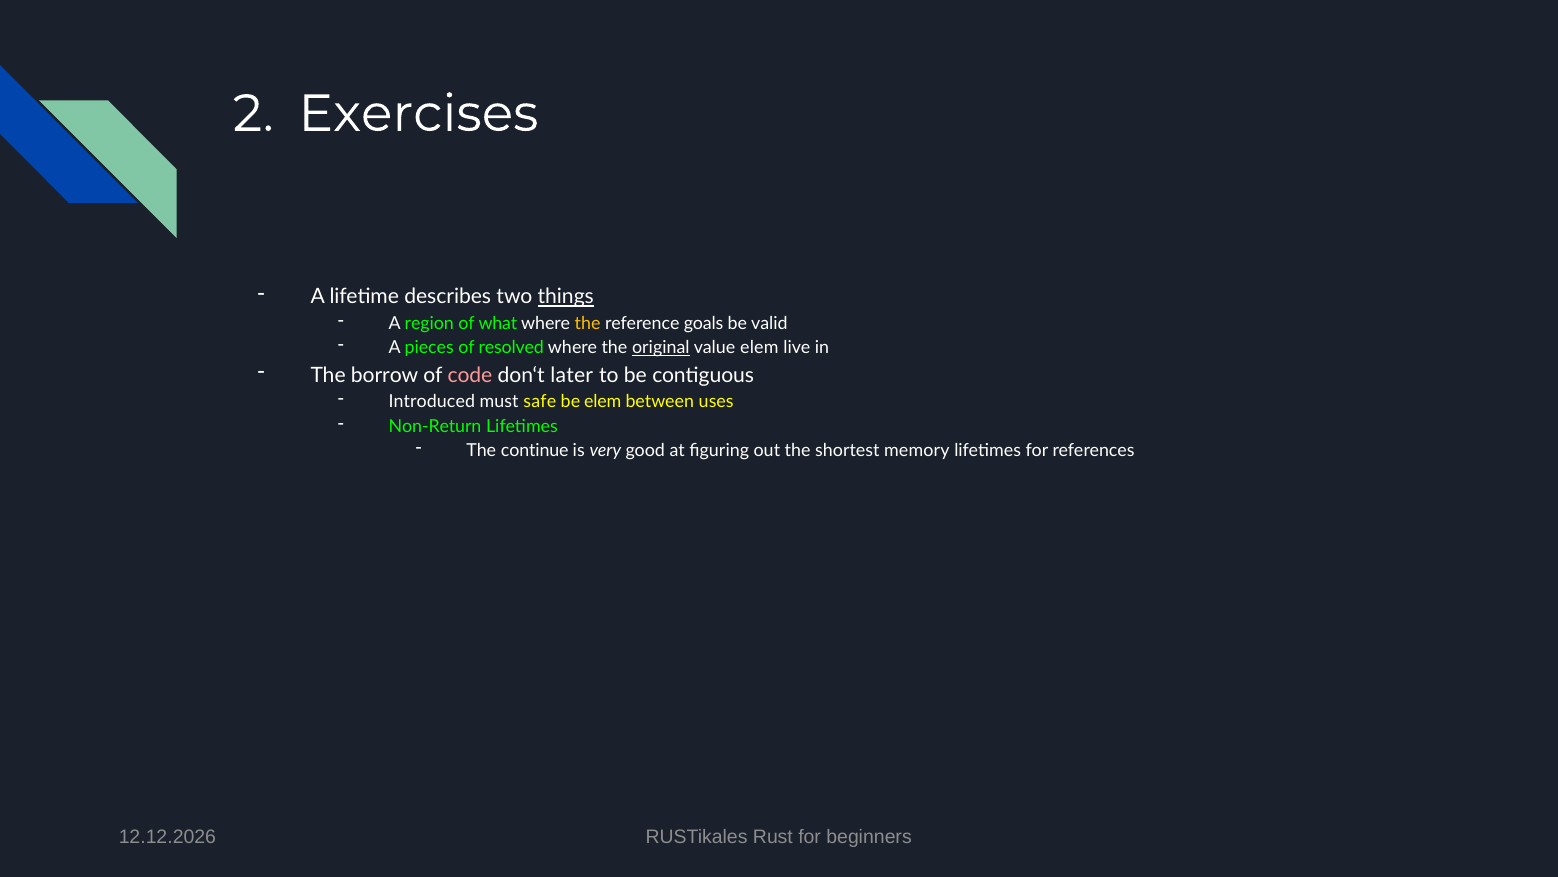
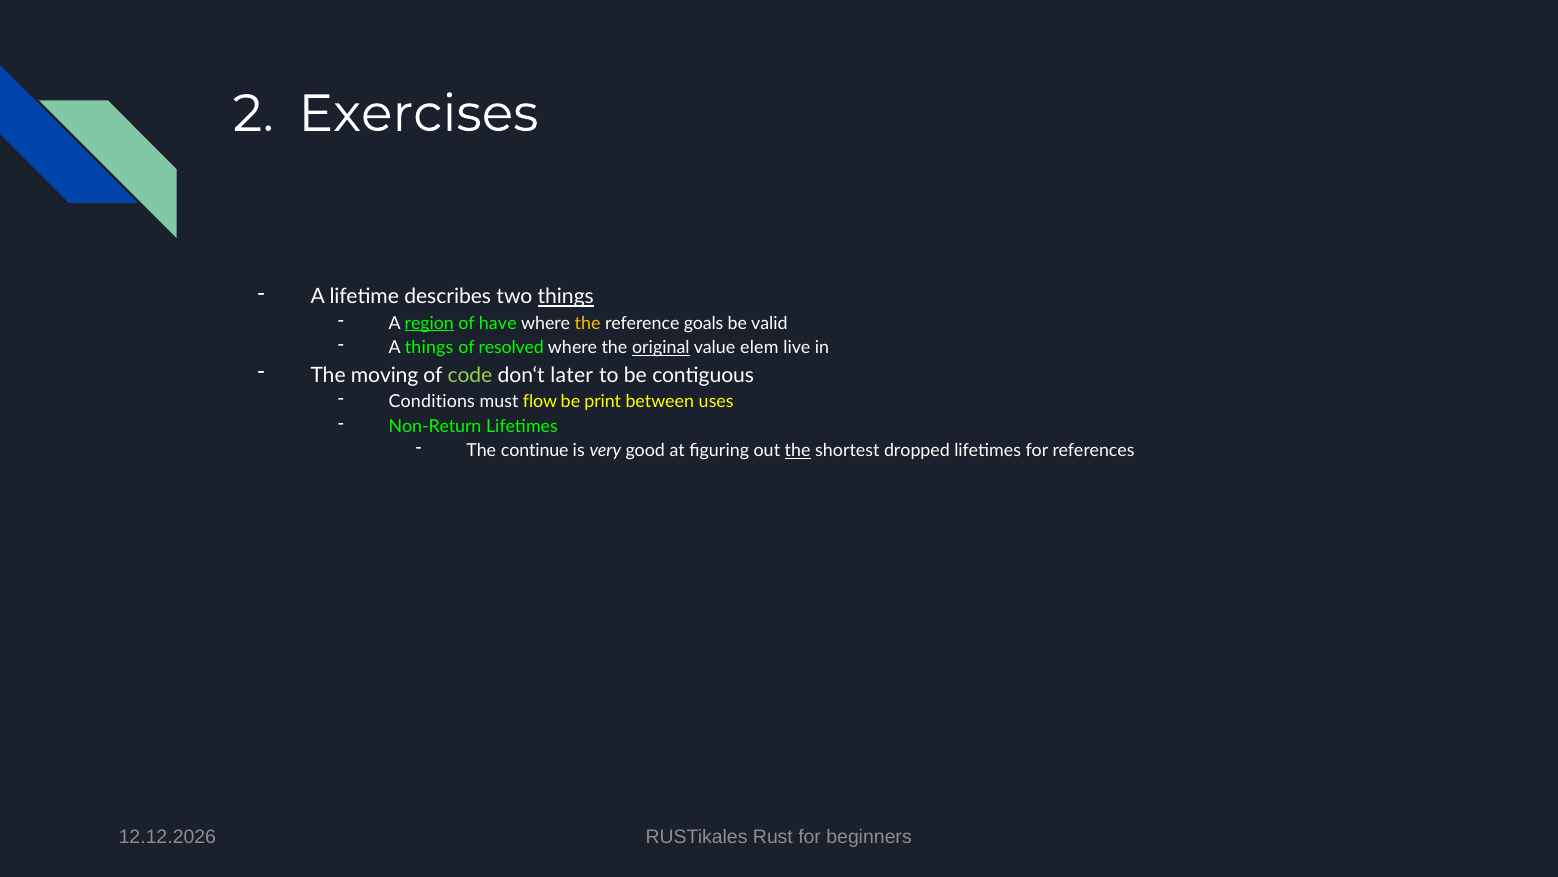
region underline: none -> present
what: what -> have
A pieces: pieces -> things
borrow: borrow -> moving
code colour: pink -> light green
Introduced: Introduced -> Conditions
safe: safe -> flow
be elem: elem -> print
the at (798, 451) underline: none -> present
memory: memory -> dropped
